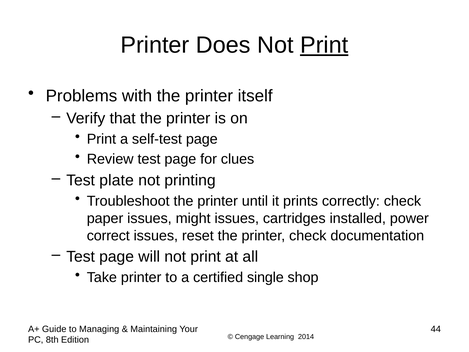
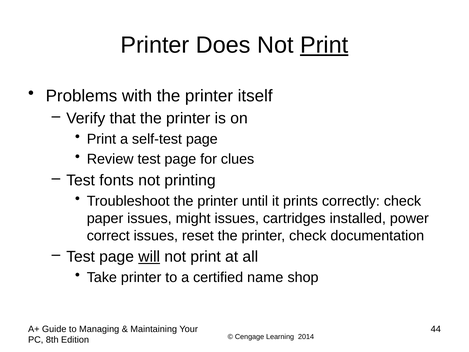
plate: plate -> fonts
will underline: none -> present
single: single -> name
